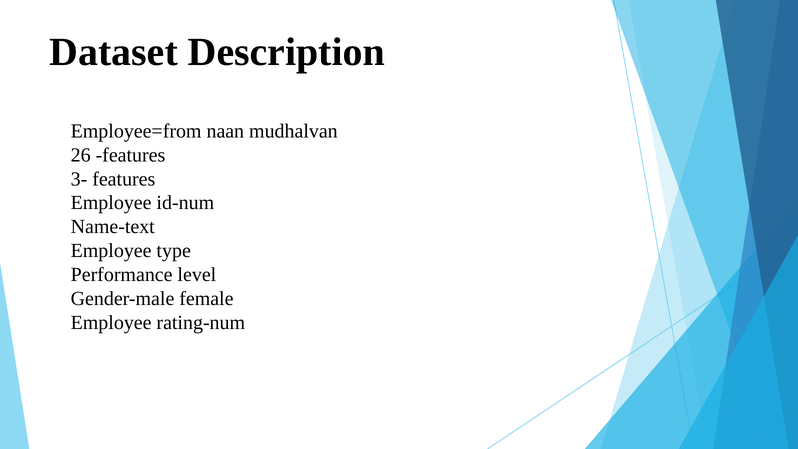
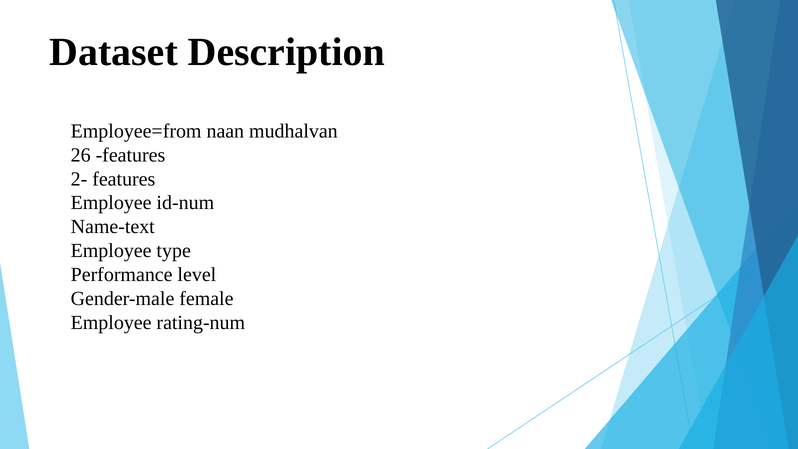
3-: 3- -> 2-
